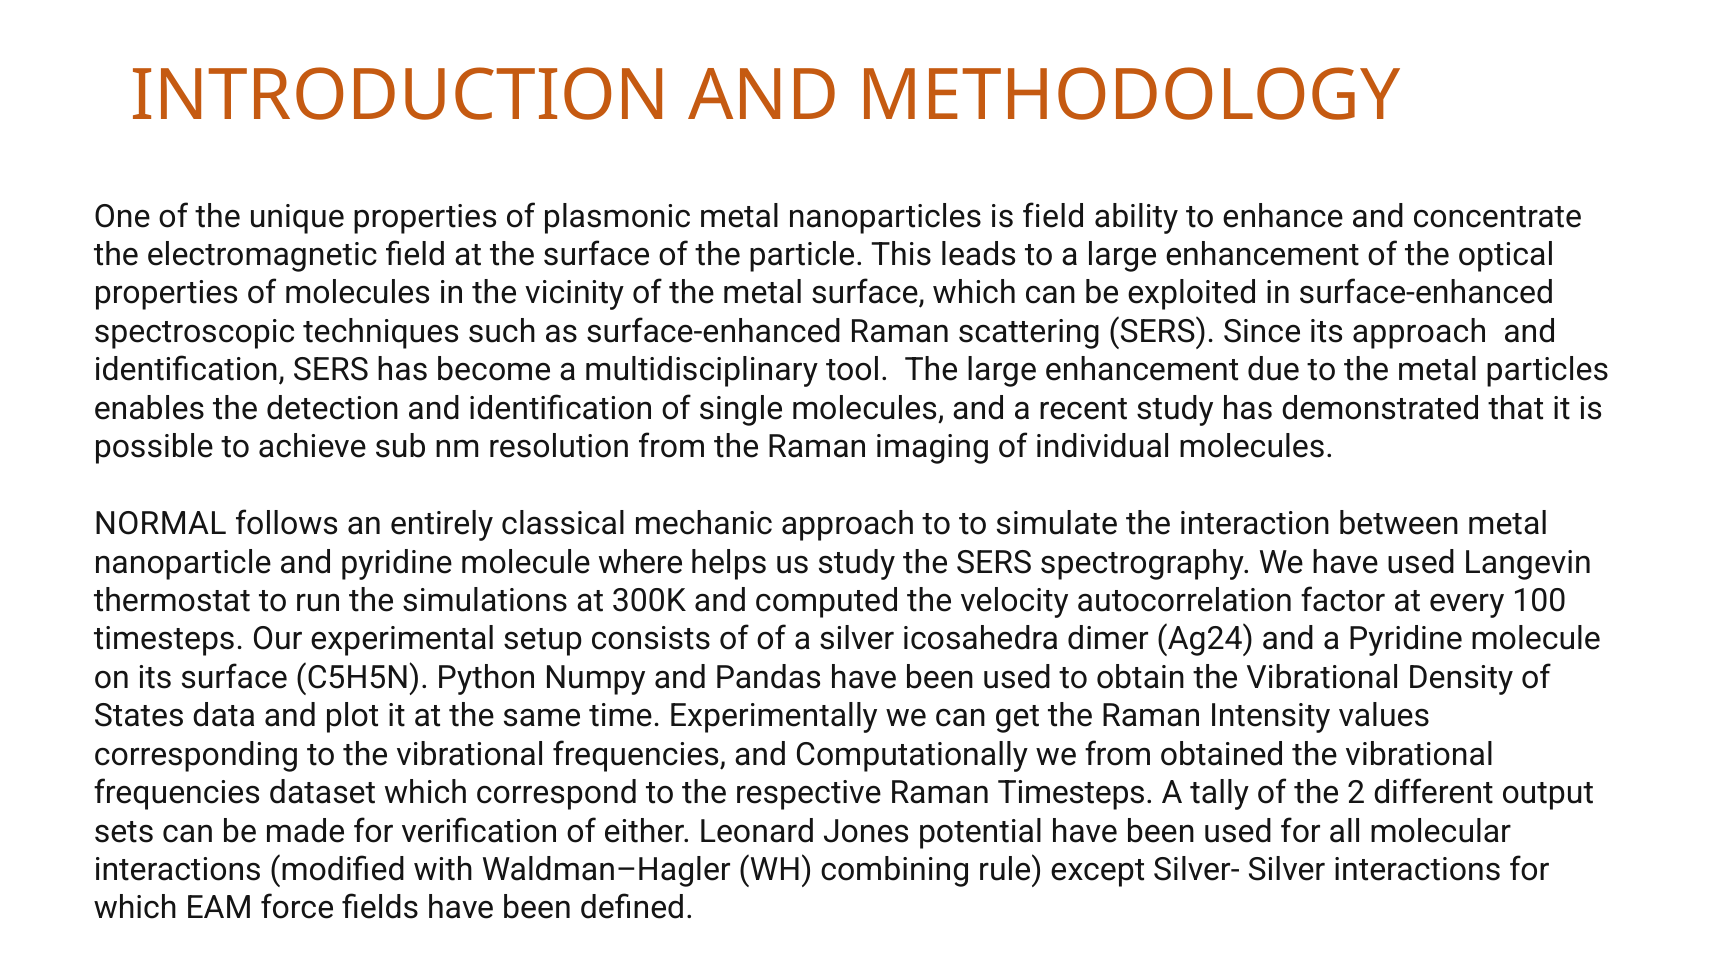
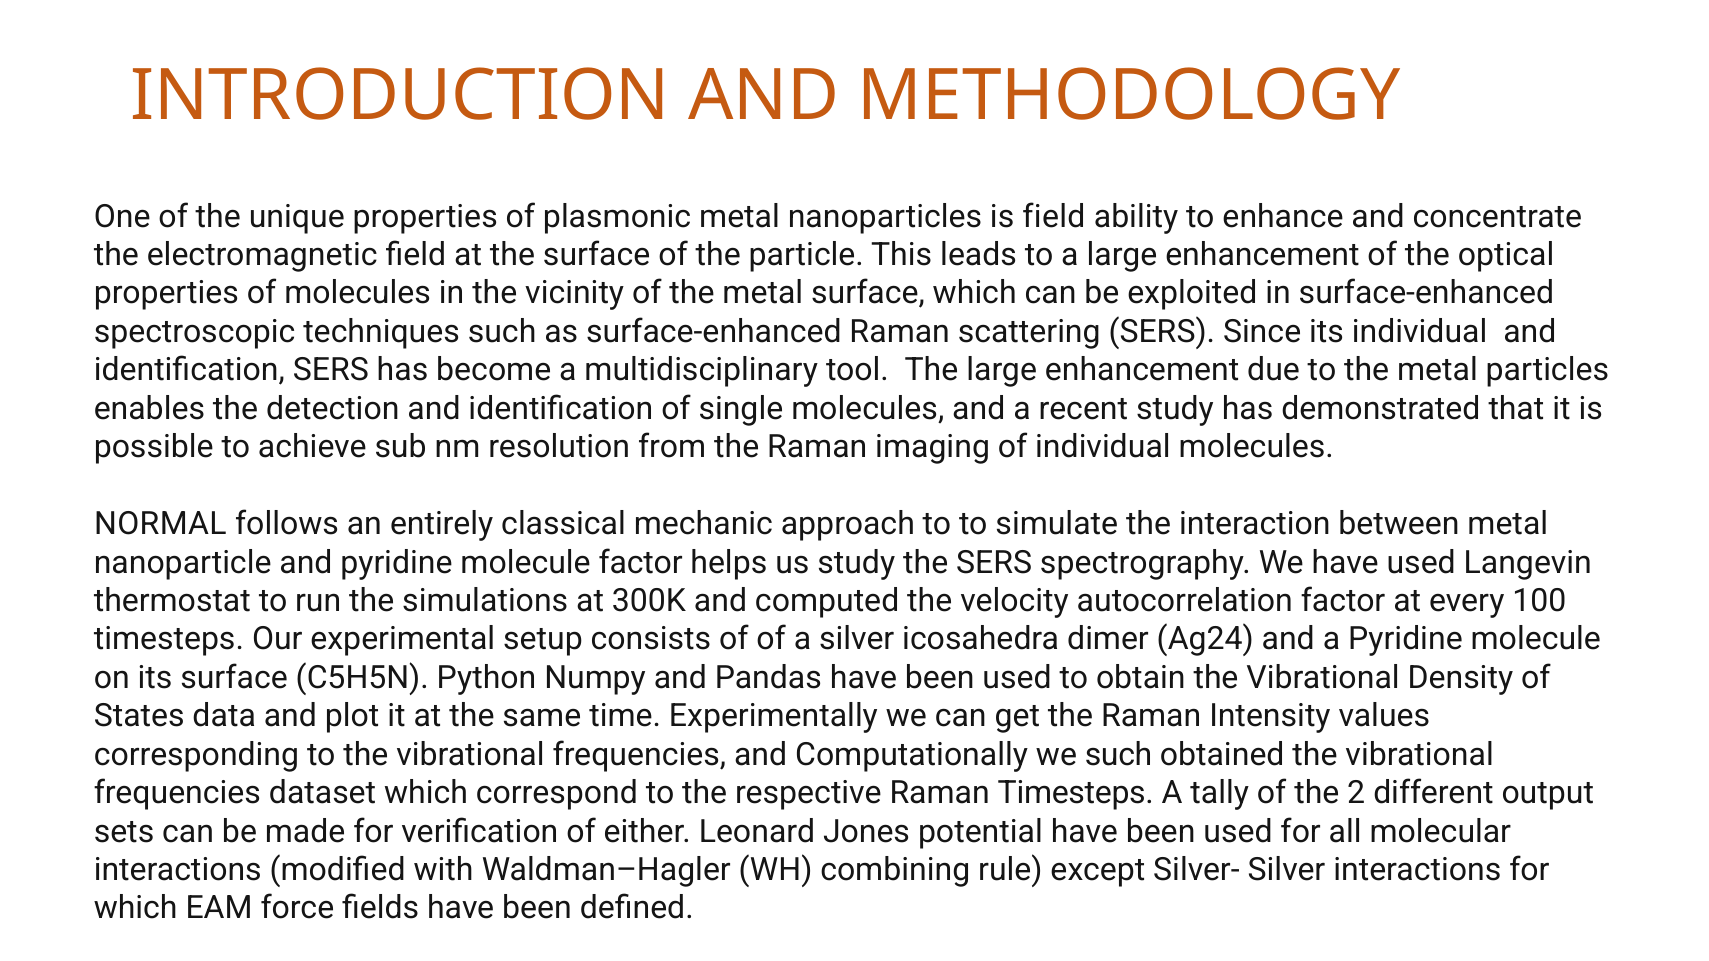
its approach: approach -> individual
molecule where: where -> factor
we from: from -> such
